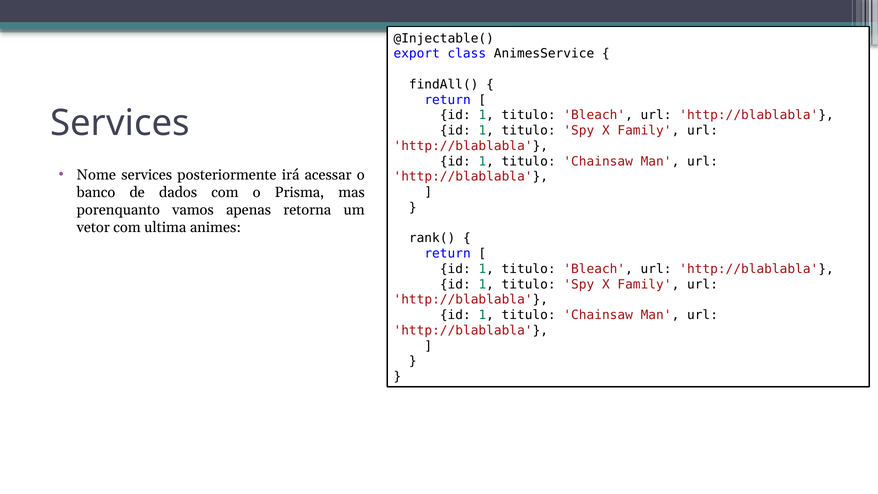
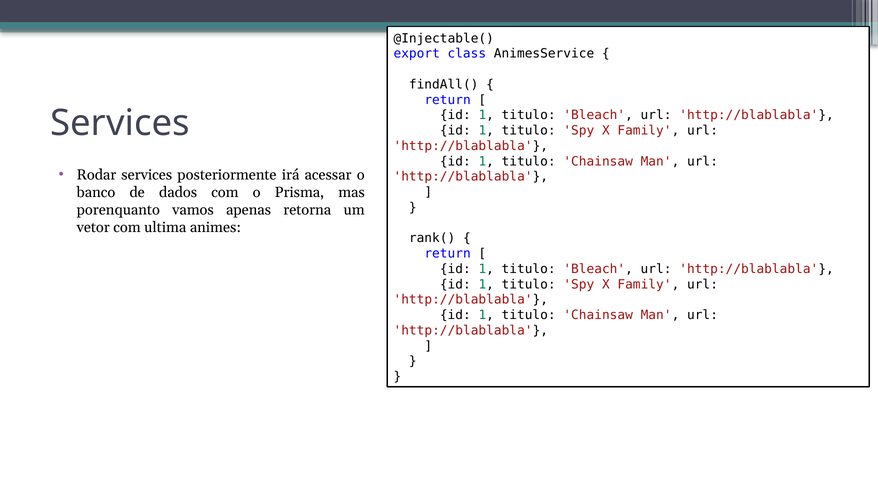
Nome: Nome -> Rodar
